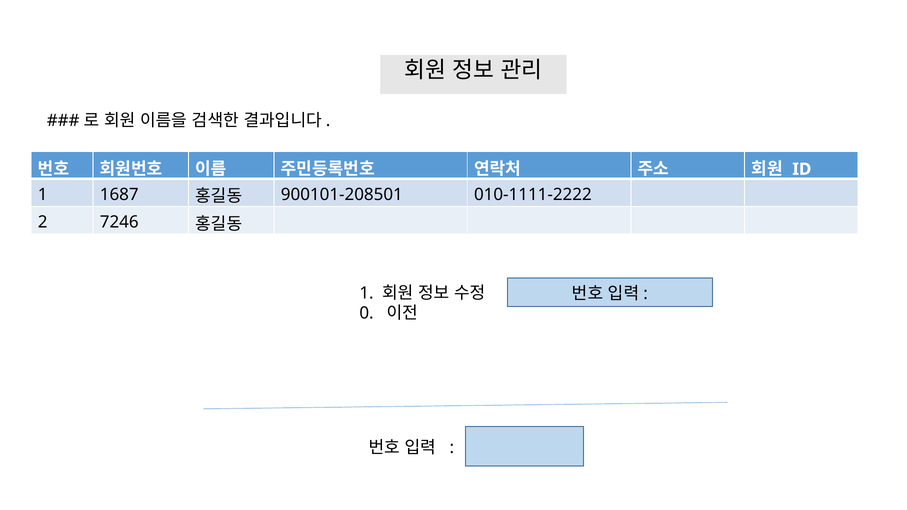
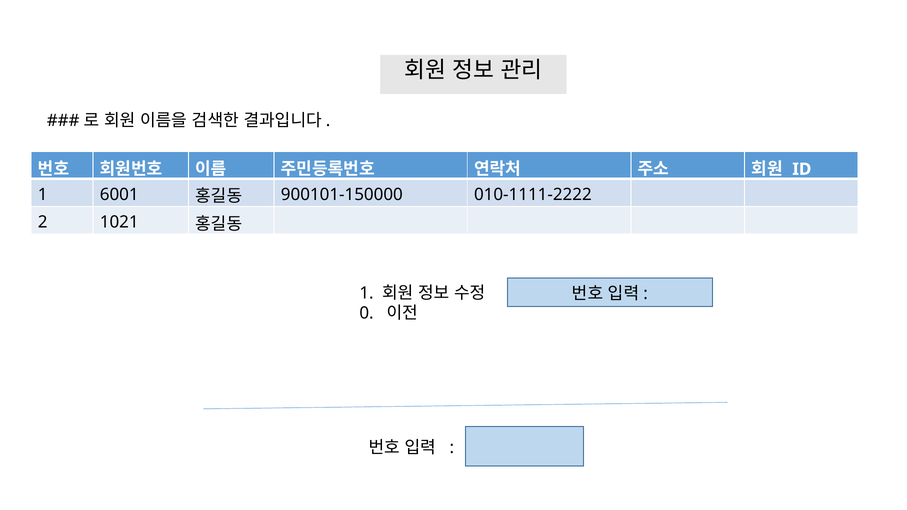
1687: 1687 -> 6001
900101-208501: 900101-208501 -> 900101-150000
7246: 7246 -> 1021
